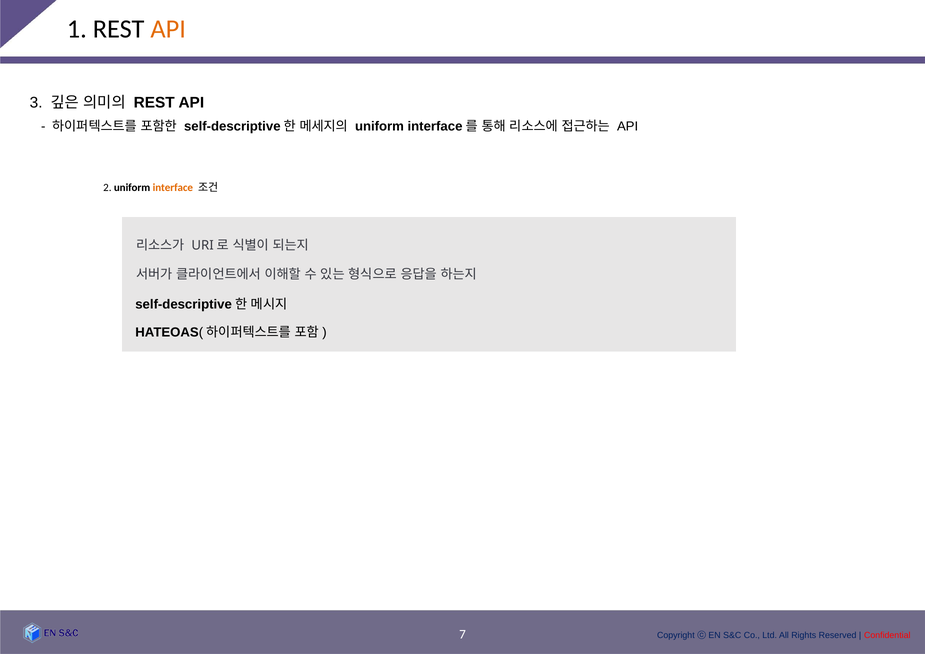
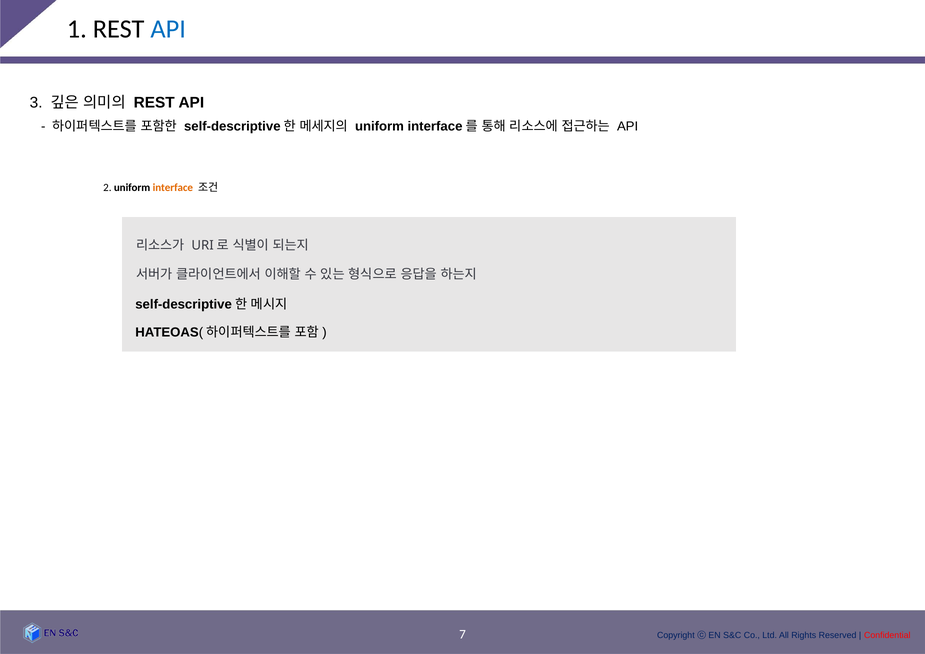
API at (168, 29) colour: orange -> blue
